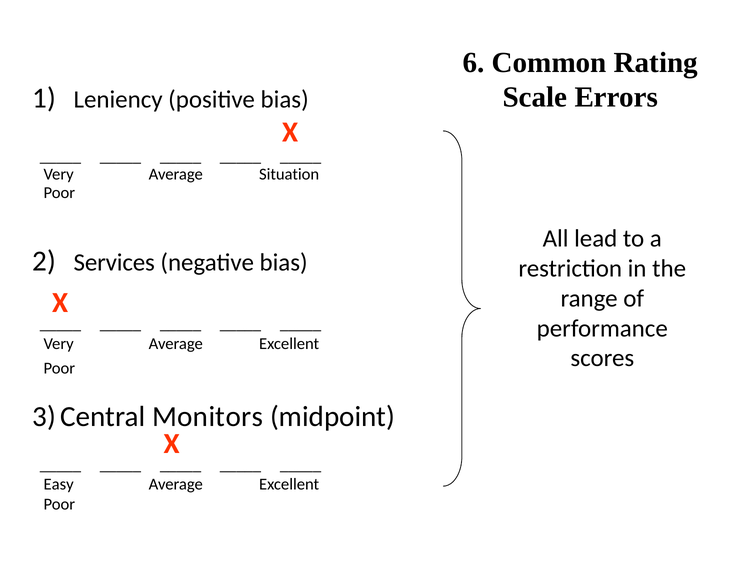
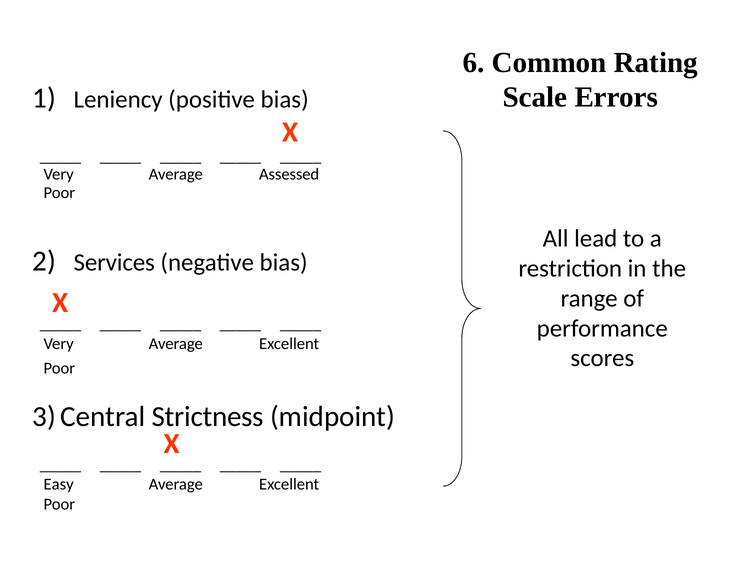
Situation: Situation -> Assessed
Monitors: Monitors -> Strictness
